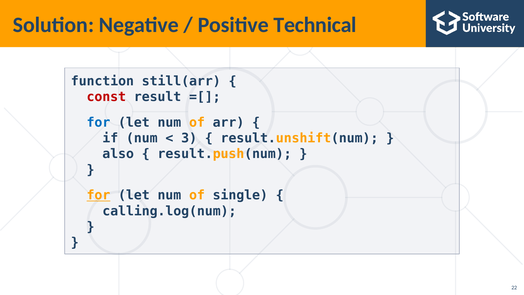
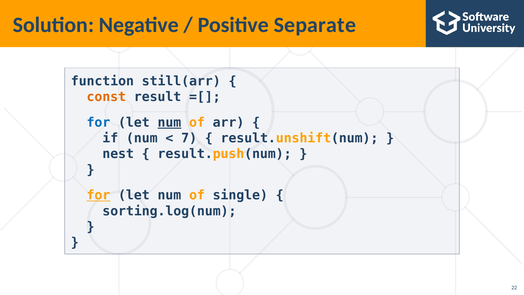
Technical: Technical -> Separate
const colour: red -> orange
num at (169, 122) underline: none -> present
3: 3 -> 7
also: also -> nest
calling.log(num: calling.log(num -> sorting.log(num
